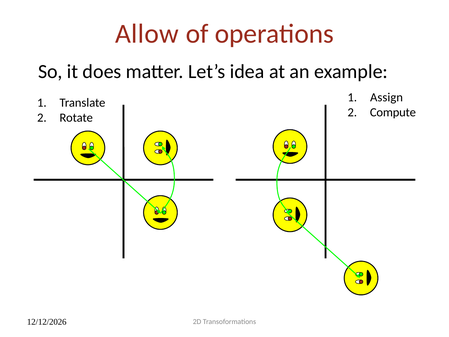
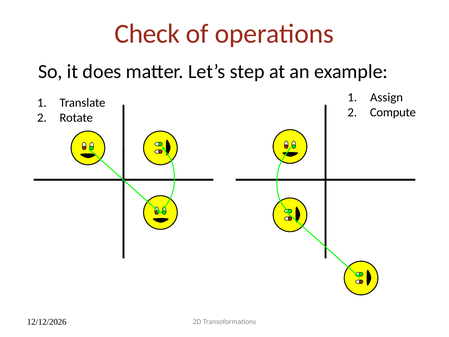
Allow: Allow -> Check
idea: idea -> step
